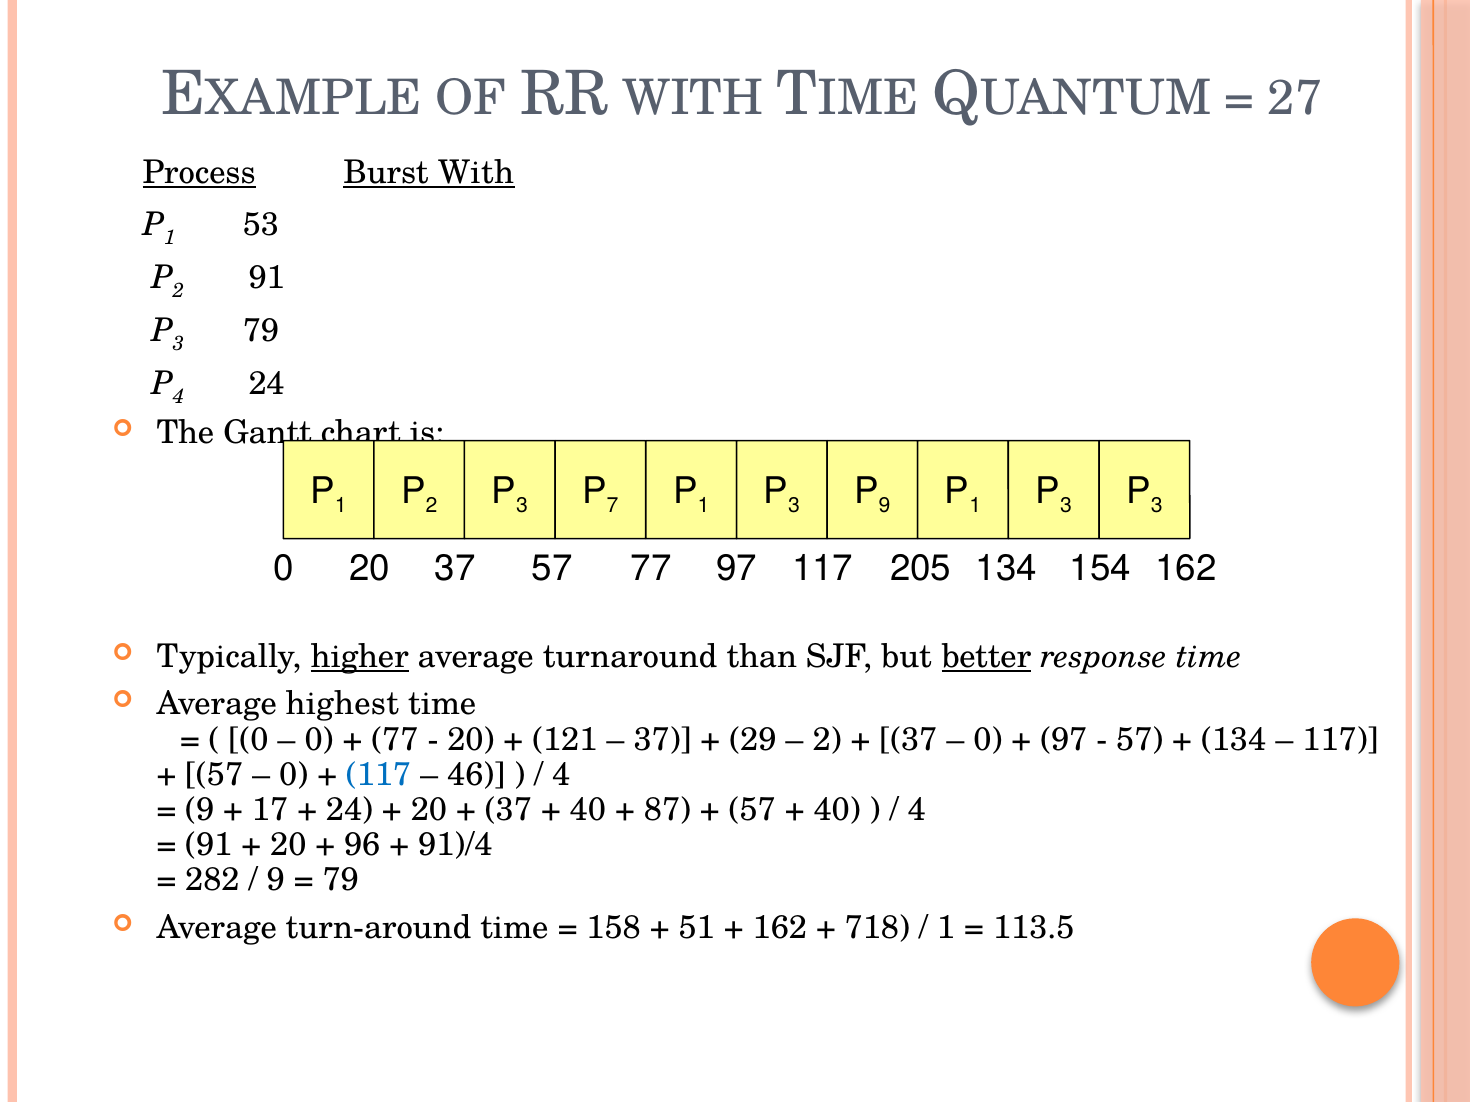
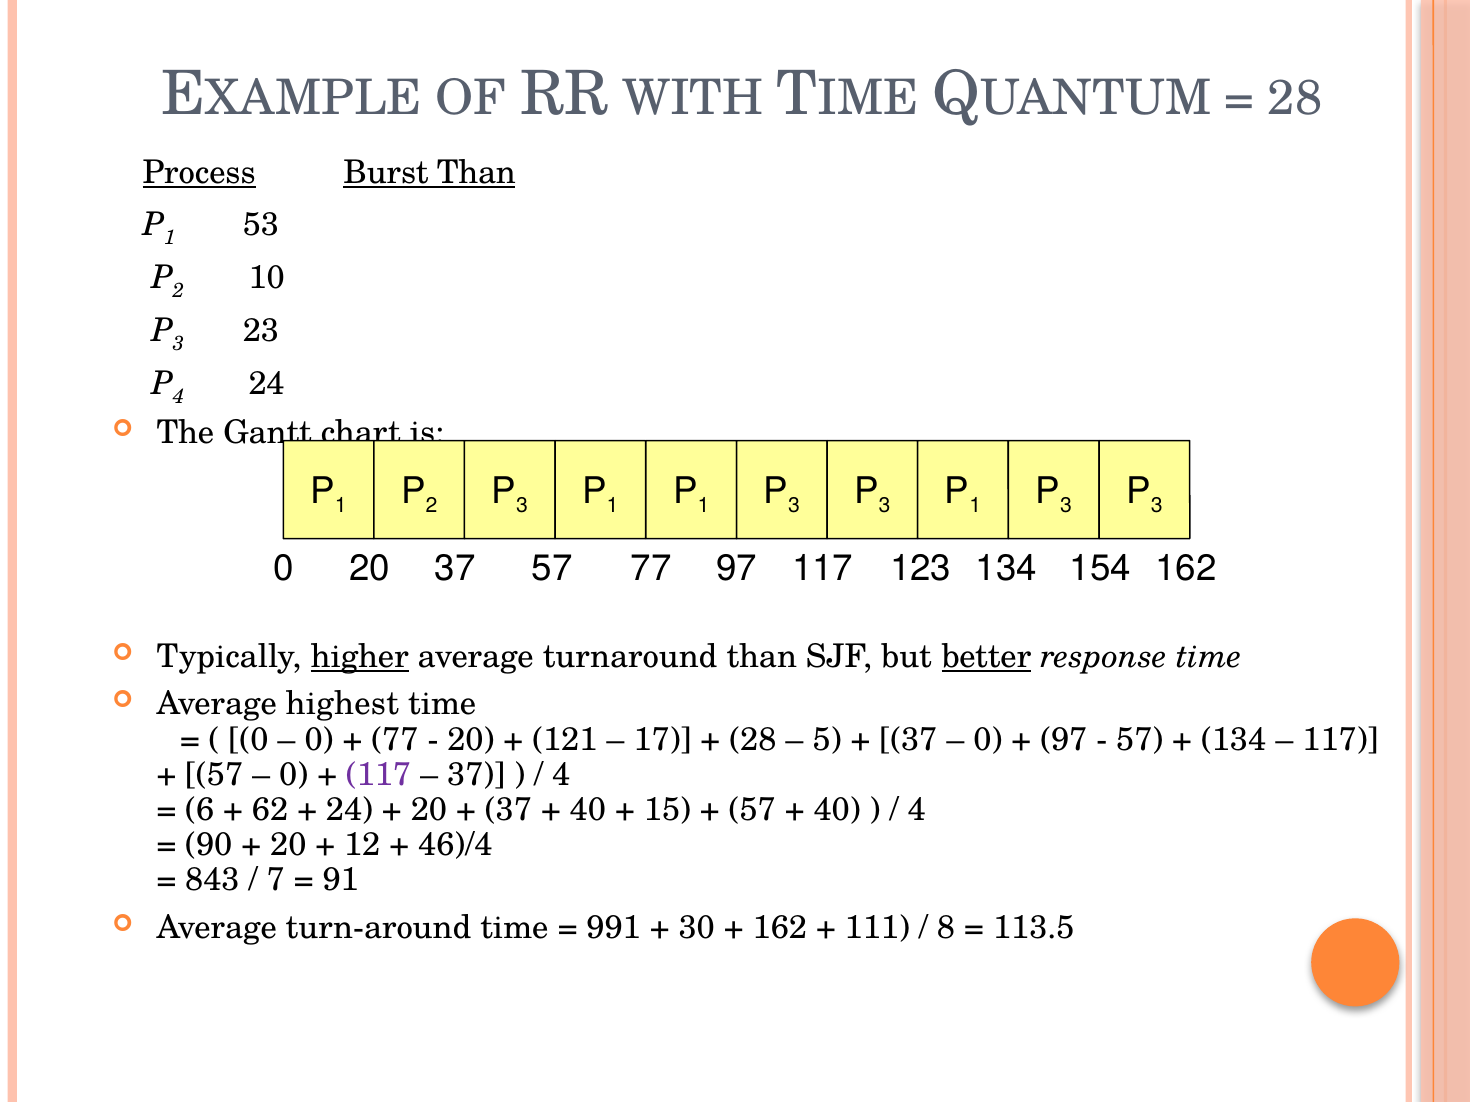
27 at (1295, 99): 27 -> 28
Burst With: With -> Than
91 at (267, 278): 91 -> 10
79 at (261, 331): 79 -> 23
7 at (613, 505): 7 -> 1
9 at (885, 505): 9 -> 3
205: 205 -> 123
37 at (663, 740): 37 -> 17
29 at (753, 740): 29 -> 28
2 at (827, 740): 2 -> 5
117 at (379, 775) colour: blue -> purple
46 at (476, 775): 46 -> 37
9 at (200, 810): 9 -> 6
17: 17 -> 62
87: 87 -> 15
91 at (209, 845): 91 -> 90
96: 96 -> 12
91)/4: 91)/4 -> 46)/4
282: 282 -> 843
9 at (276, 881): 9 -> 7
79 at (341, 881): 79 -> 91
158: 158 -> 991
51: 51 -> 30
718: 718 -> 111
1 at (946, 928): 1 -> 8
